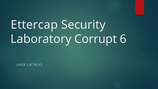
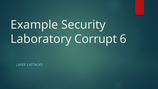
Ettercap: Ettercap -> Example
